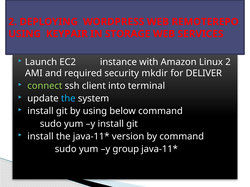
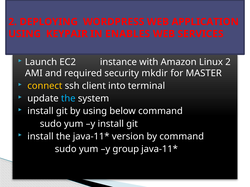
REMOTEREPO: REMOTEREPO -> APPLICATION
STORAGE: STORAGE -> ENABLES
DELIVER: DELIVER -> MASTER
connect colour: light green -> yellow
